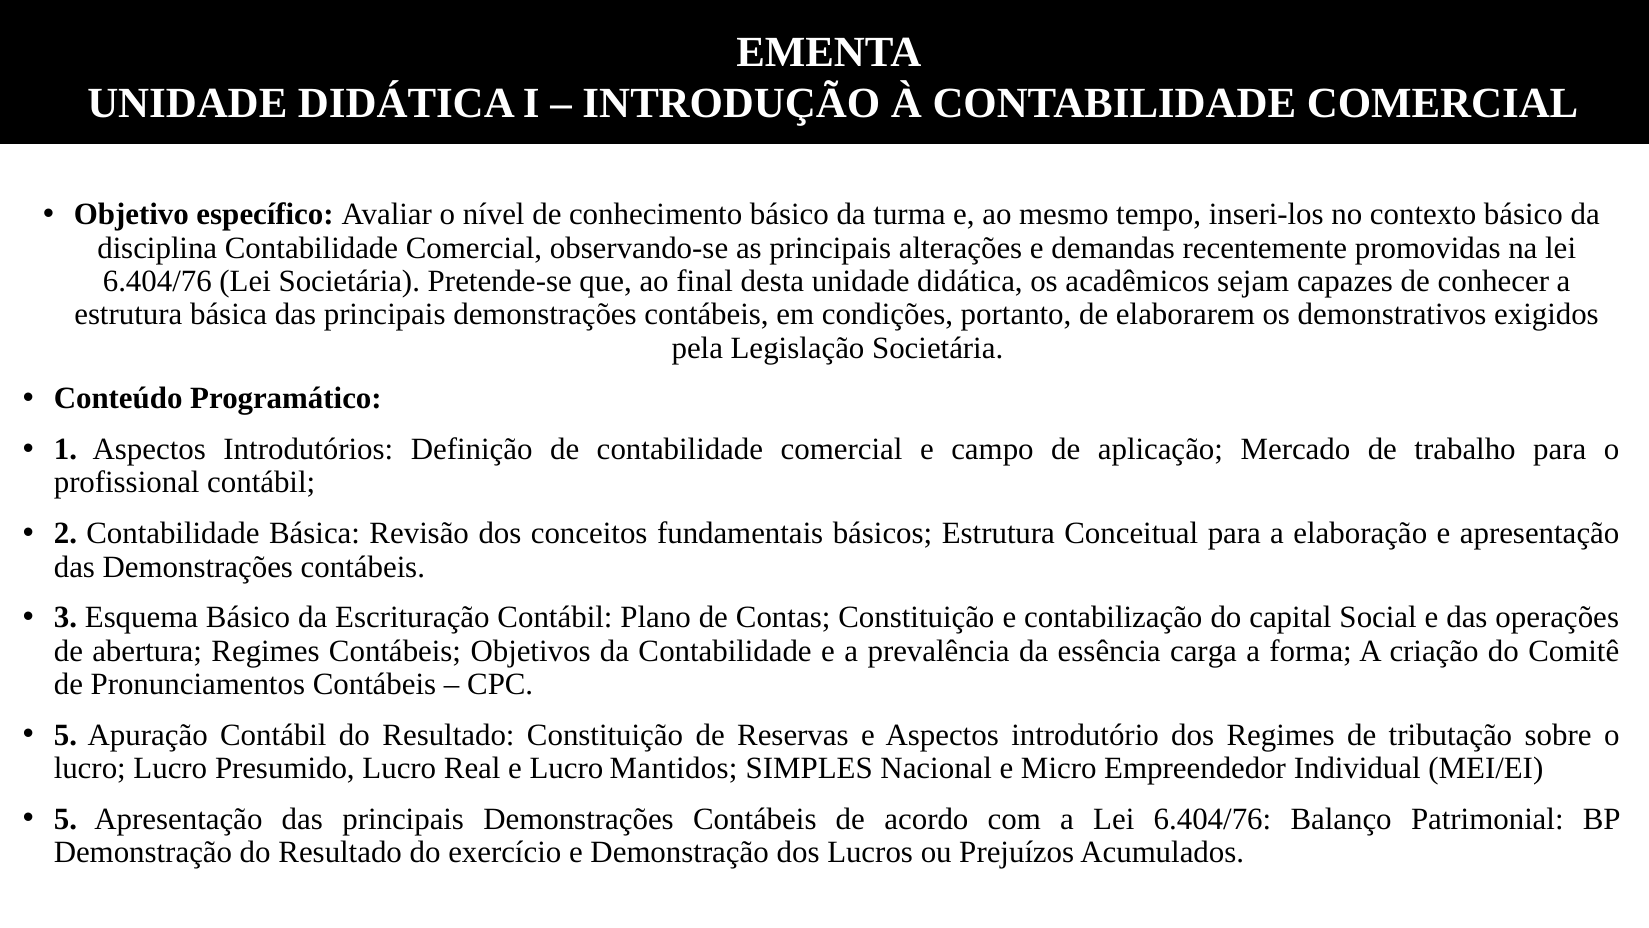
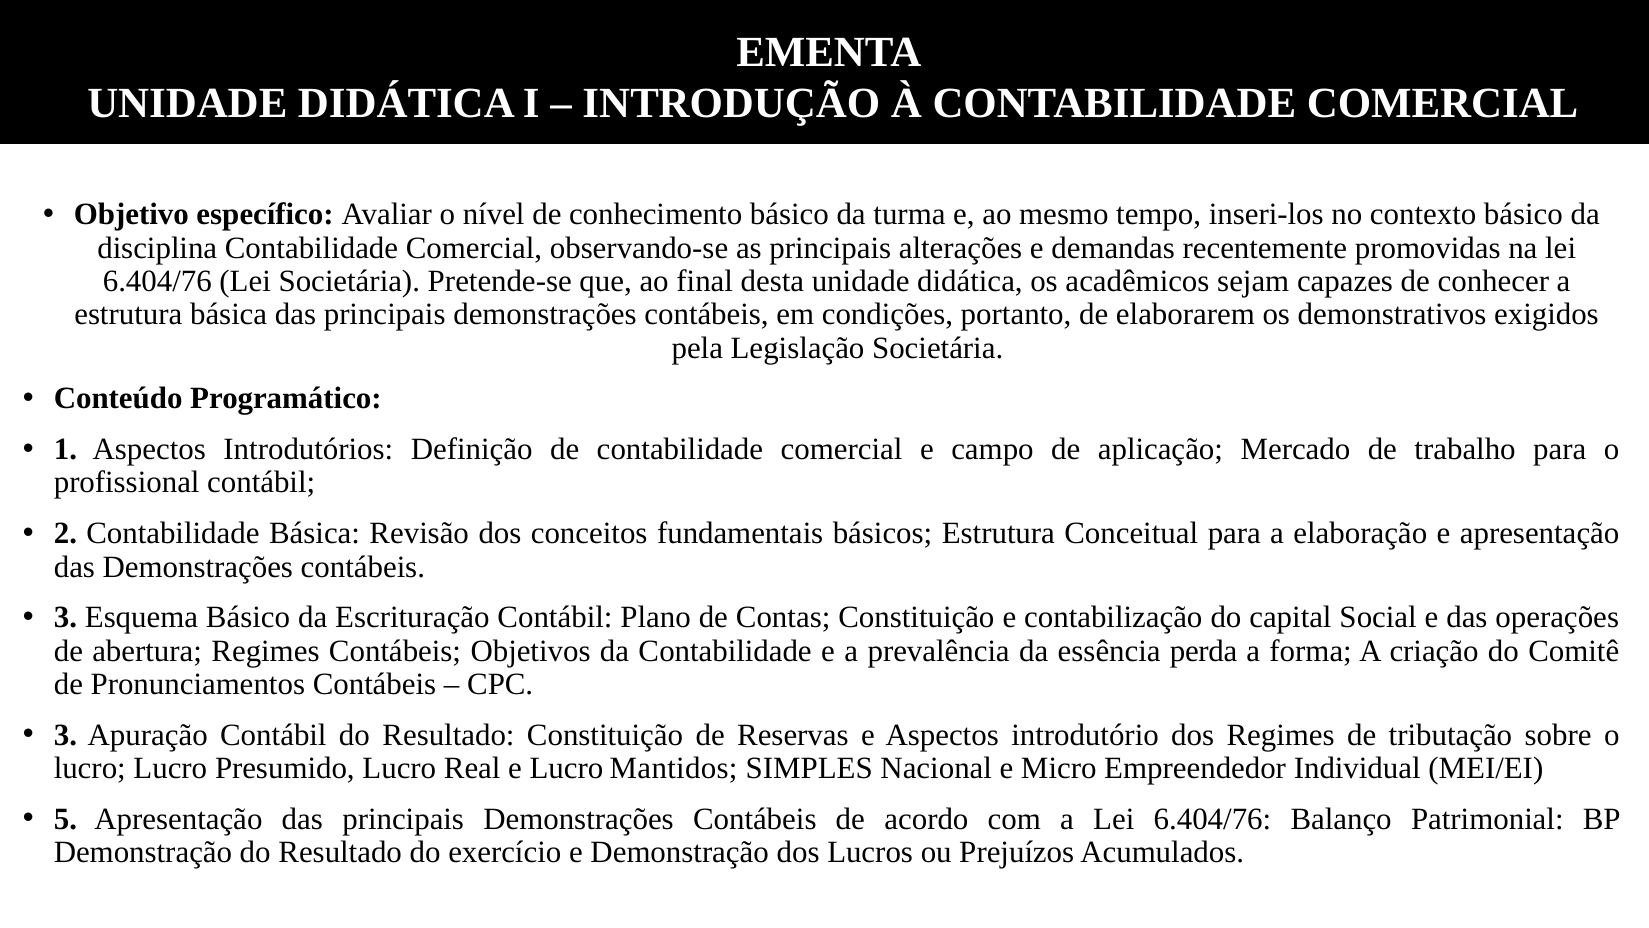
carga: carga -> perda
5 at (65, 735): 5 -> 3
